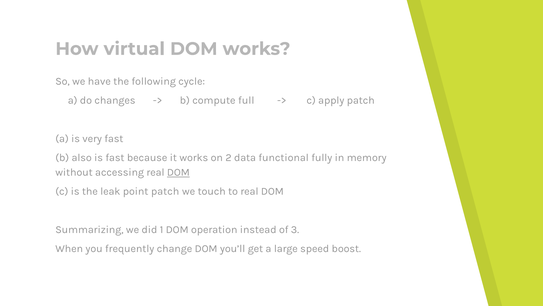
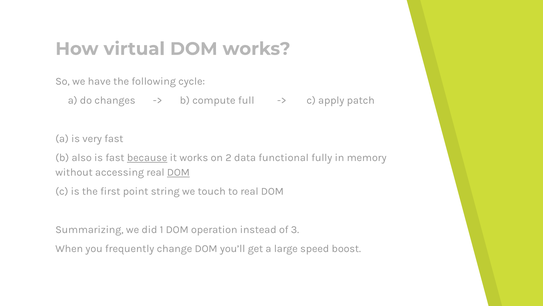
because underline: none -> present
leak: leak -> first
point patch: patch -> string
